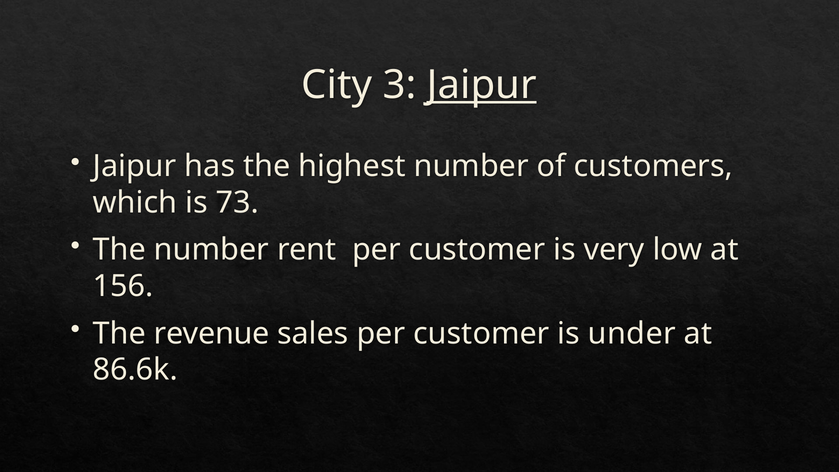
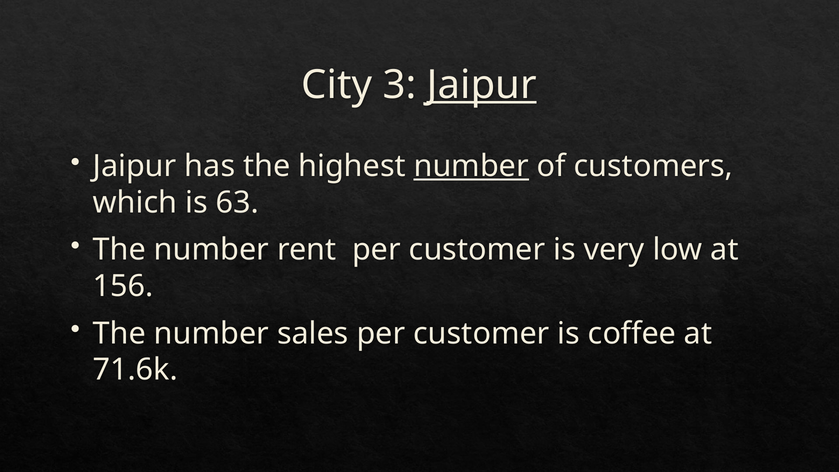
number at (471, 166) underline: none -> present
73: 73 -> 63
revenue at (212, 333): revenue -> number
under: under -> coffee
86.6k: 86.6k -> 71.6k
